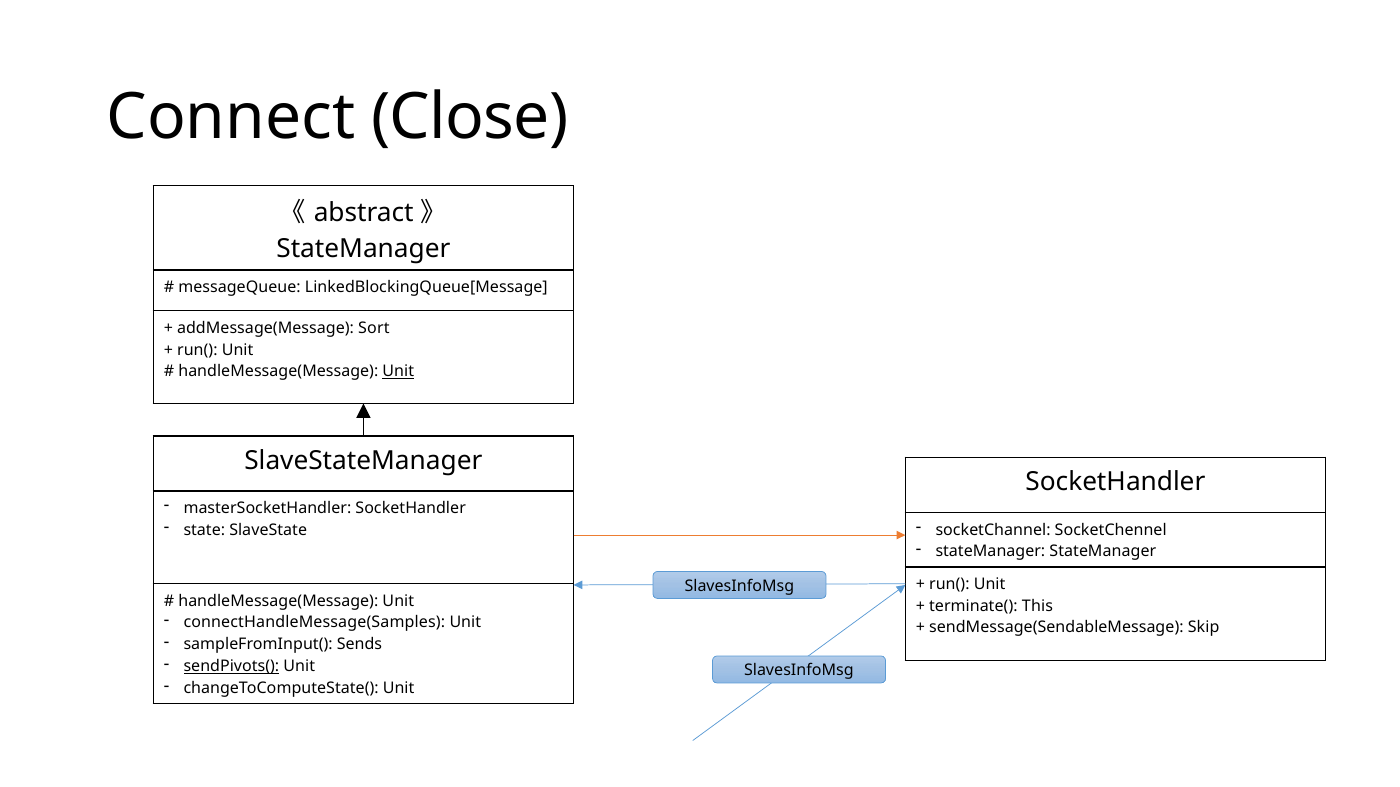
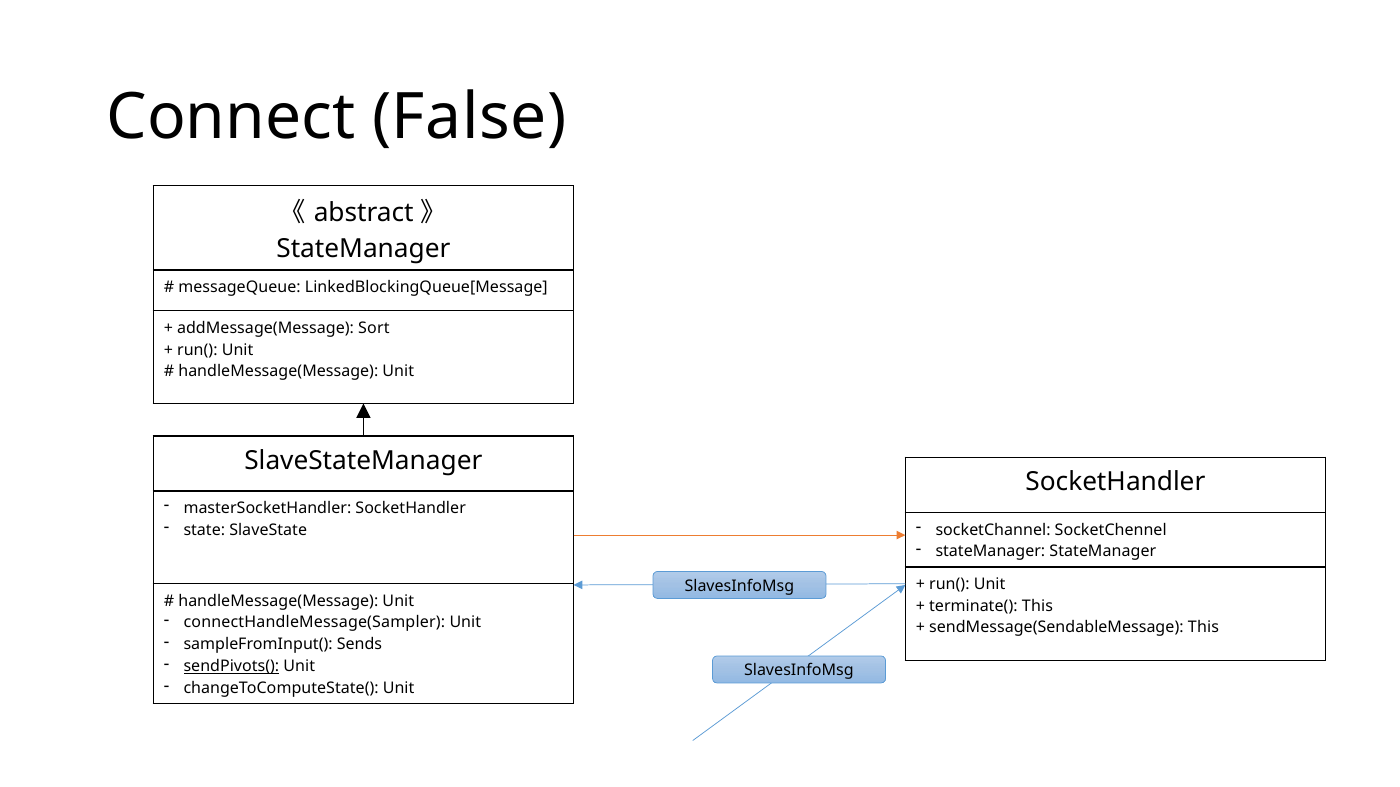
Close: Close -> False
Unit at (398, 372) underline: present -> none
connectHandleMessage(Samples: connectHandleMessage(Samples -> connectHandleMessage(Sampler
sendMessage(SendableMessage Skip: Skip -> This
